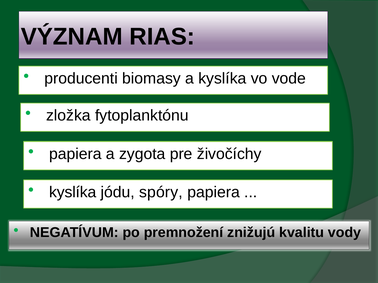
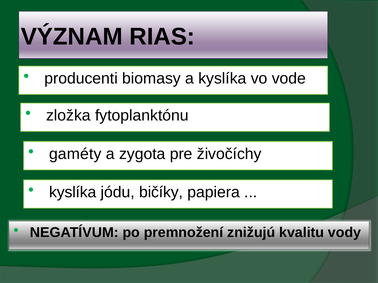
papiera at (75, 154): papiera -> gaméty
spóry: spóry -> bičíky
